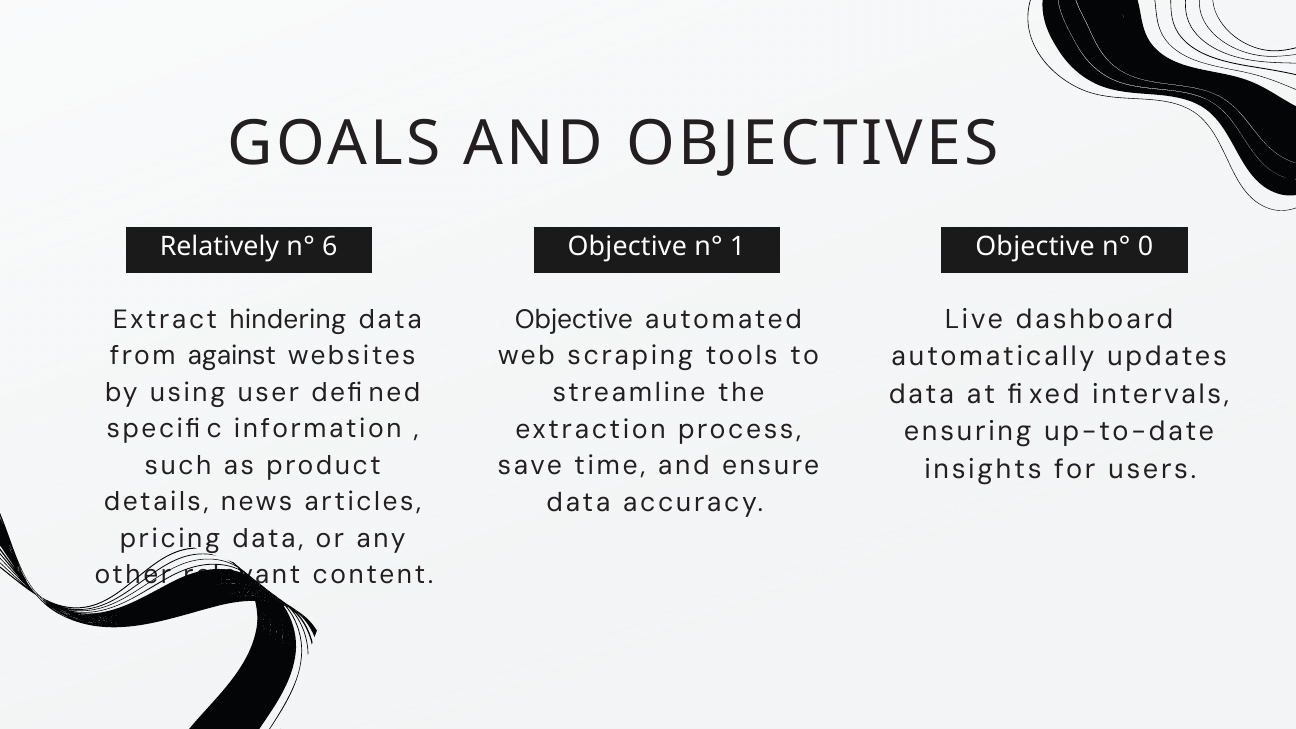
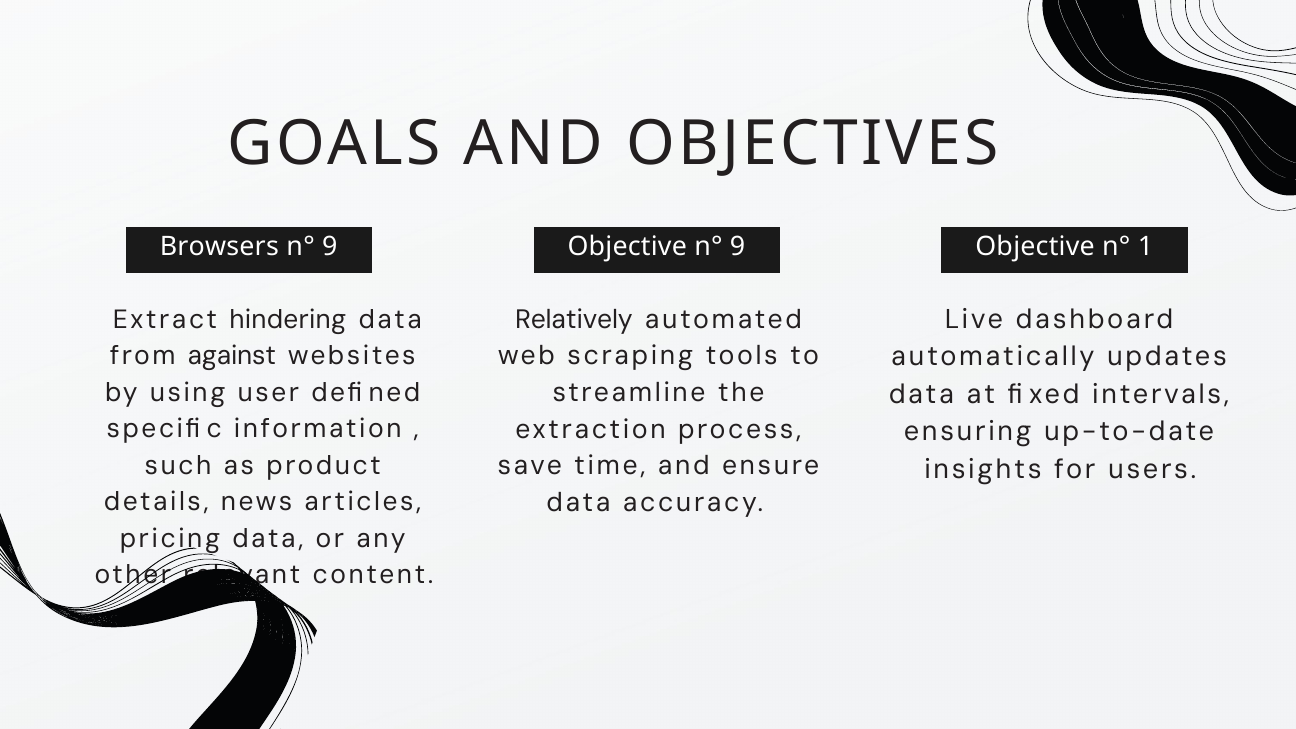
Relatively: Relatively -> Browsers
6 at (330, 247): 6 -> 9
Objective n° 1: 1 -> 9
0: 0 -> 1
Objective at (574, 319): Objective -> Relatively
